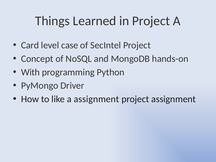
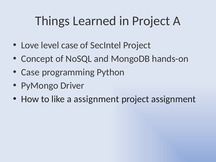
Card: Card -> Love
With at (30, 72): With -> Case
